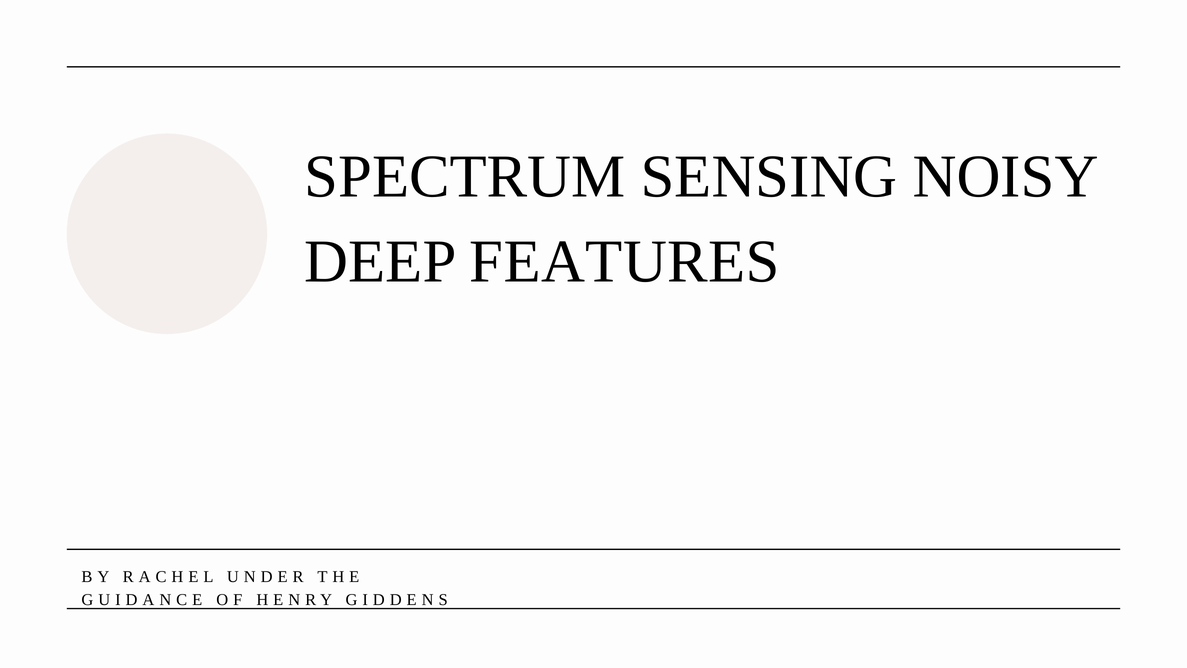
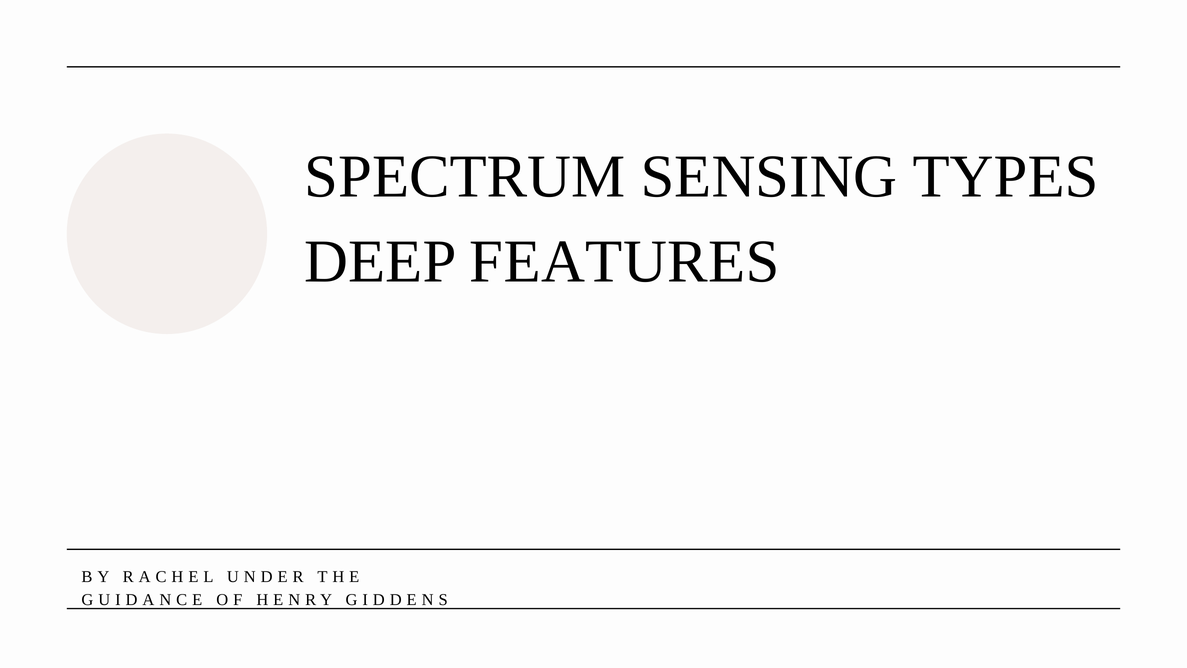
NOISY: NOISY -> TYPES
